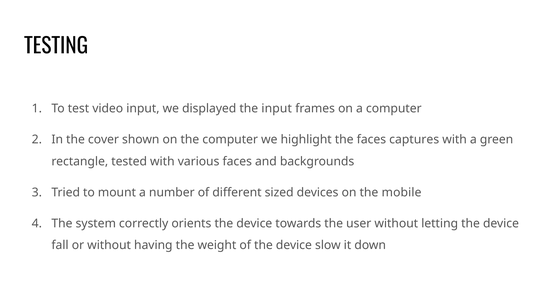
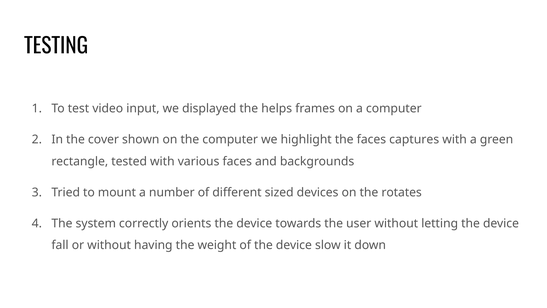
the input: input -> helps
mobile: mobile -> rotates
